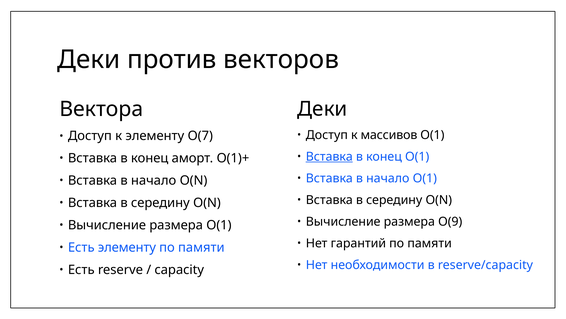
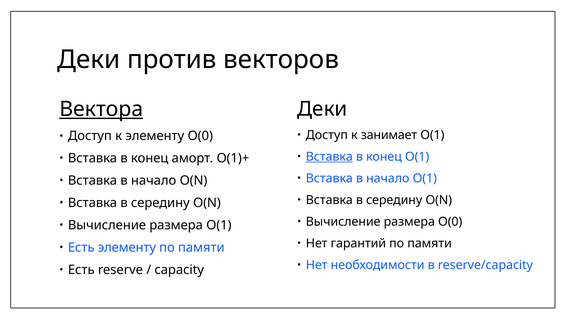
Вектора underline: none -> present
массивов: массивов -> занимает
элементу O(7: O(7 -> O(0
размера O(9: O(9 -> O(0
